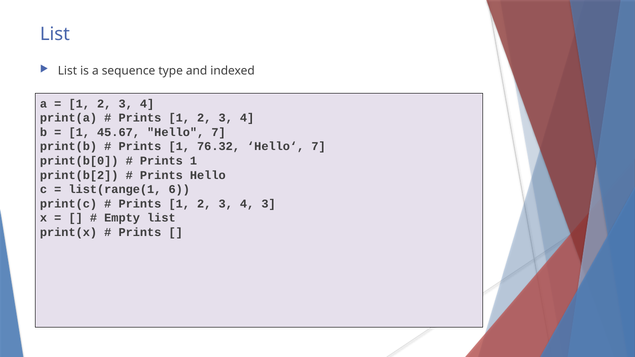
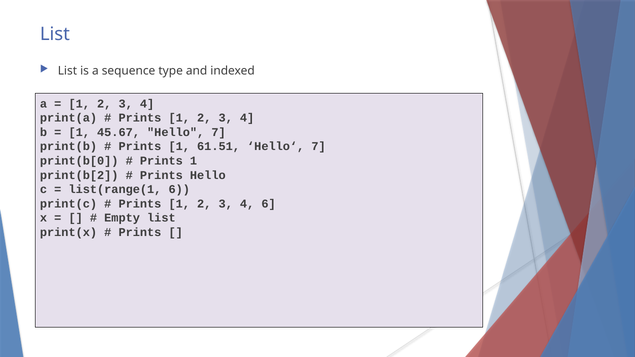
76.32: 76.32 -> 61.51
4 3: 3 -> 6
